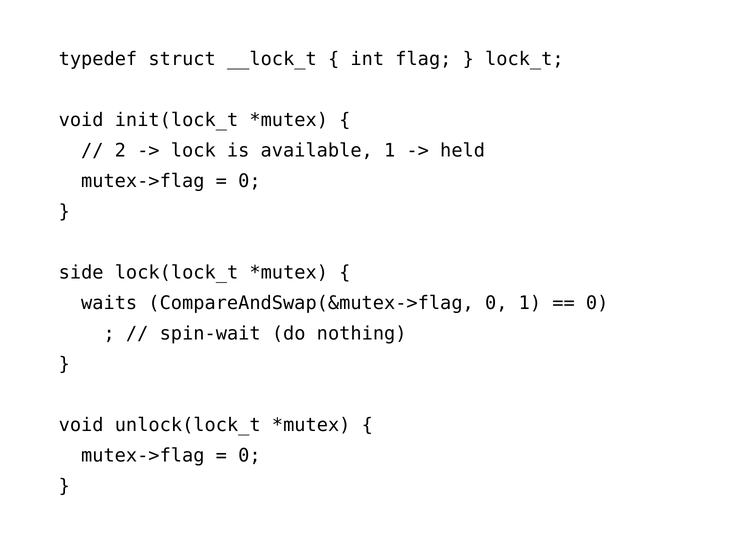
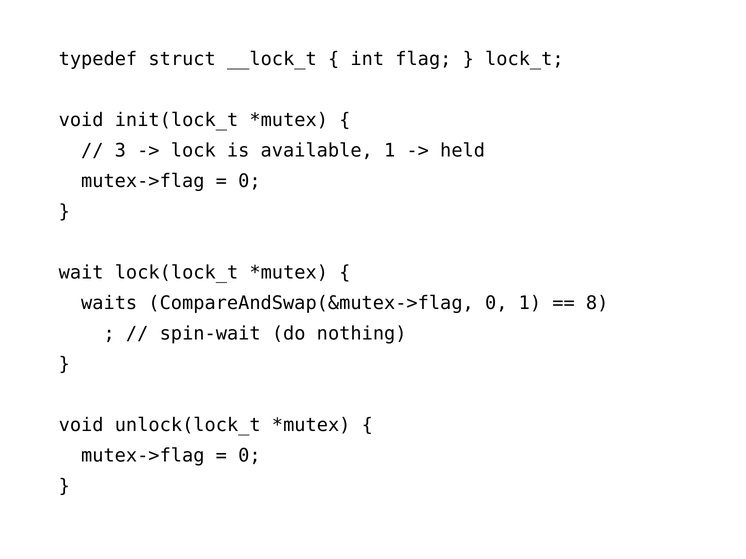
2: 2 -> 3
side: side -> wait
0 at (597, 303): 0 -> 8
